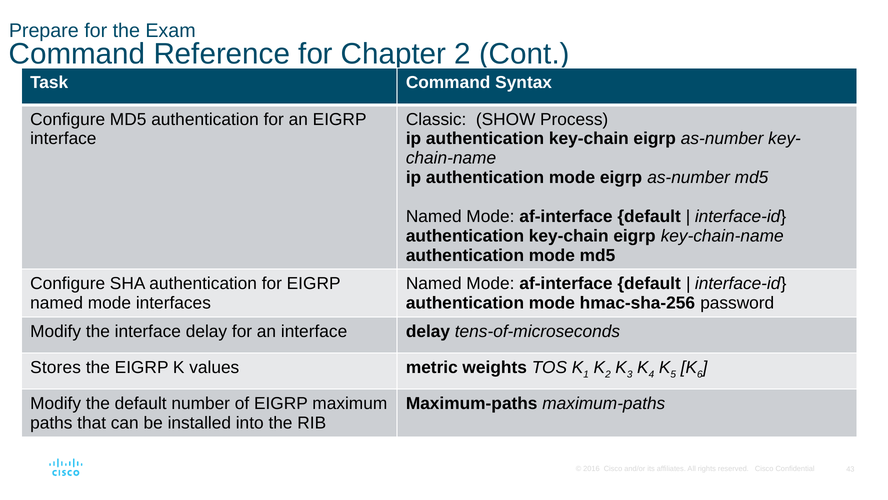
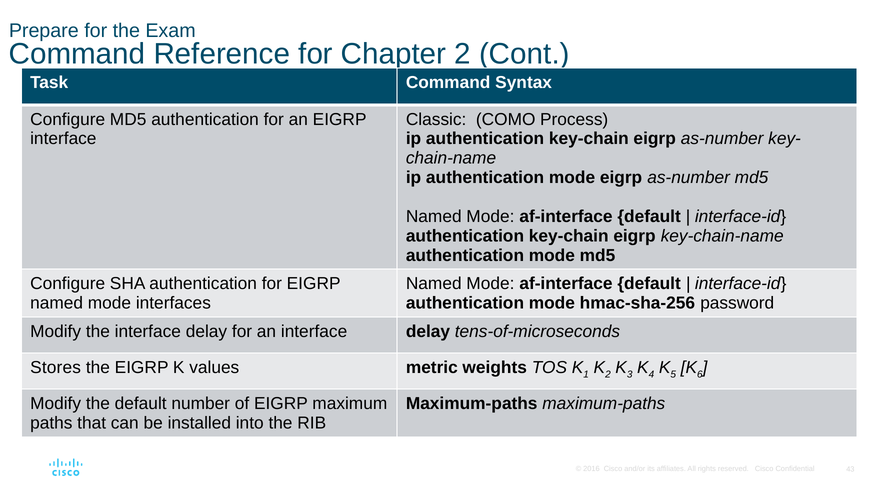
SHOW: SHOW -> COMO
